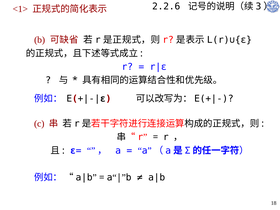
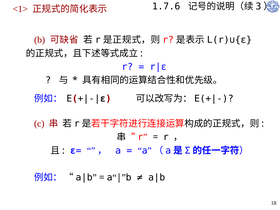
2.2.6: 2.2.6 -> 1.7.6
